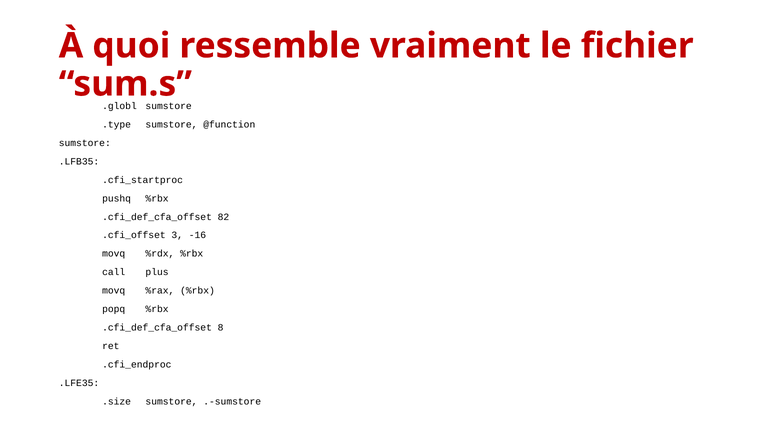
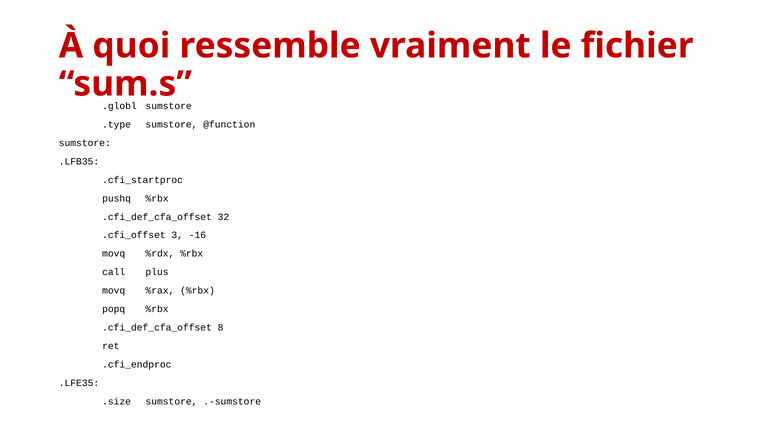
82: 82 -> 32
